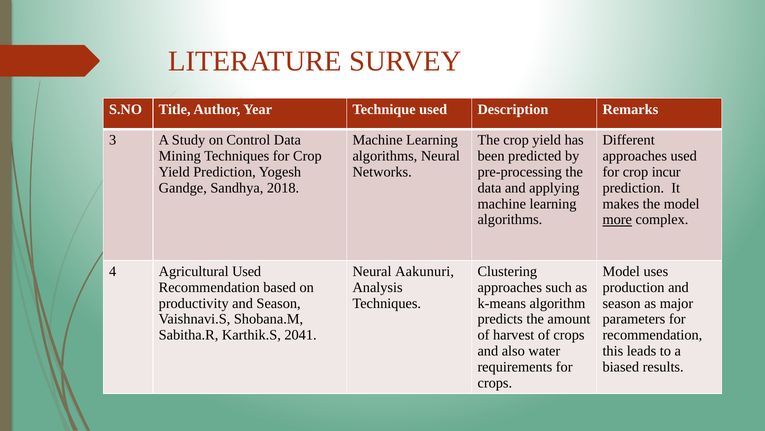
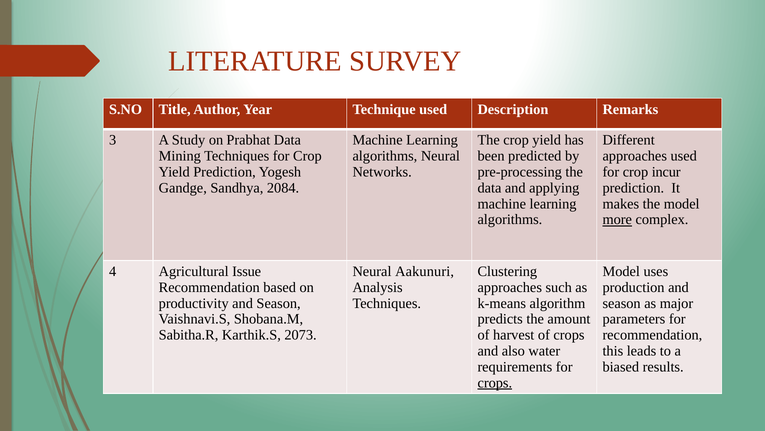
Control: Control -> Prabhat
2018: 2018 -> 2084
Agricultural Used: Used -> Issue
2041: 2041 -> 2073
crops at (495, 382) underline: none -> present
